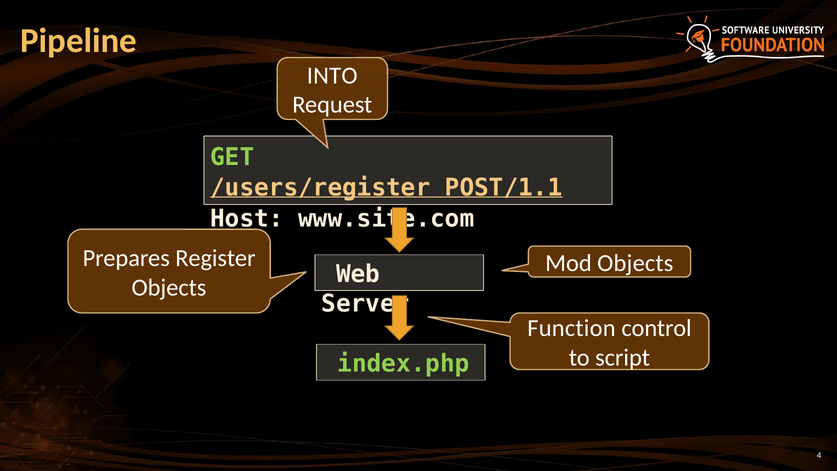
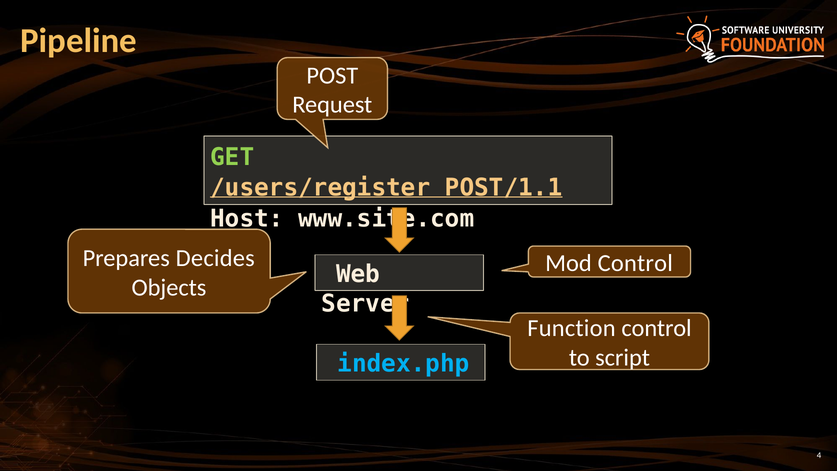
INTO: INTO -> POST
Register: Register -> Decides
Mod Objects: Objects -> Control
index.php colour: light green -> light blue
